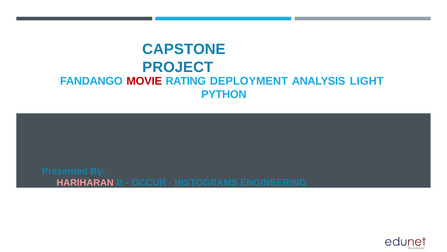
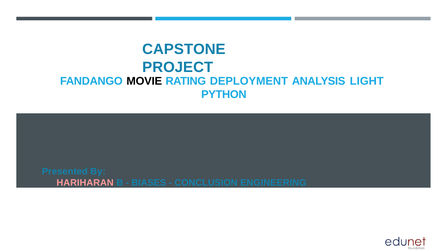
MOVIE colour: red -> black
OCCUR: OCCUR -> BIASES
HISTOGRAMS: HISTOGRAMS -> CONCLUSION
